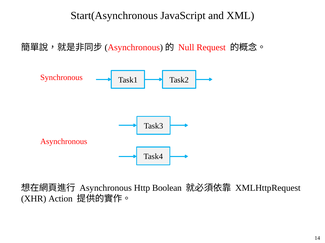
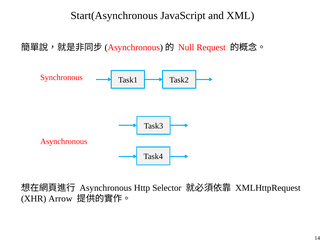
Boolean: Boolean -> Selector
Action: Action -> Arrow
